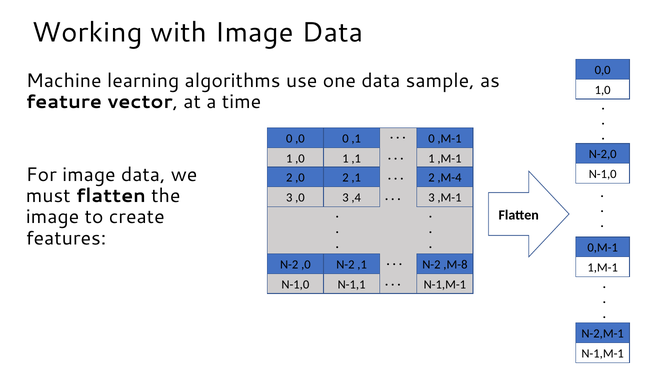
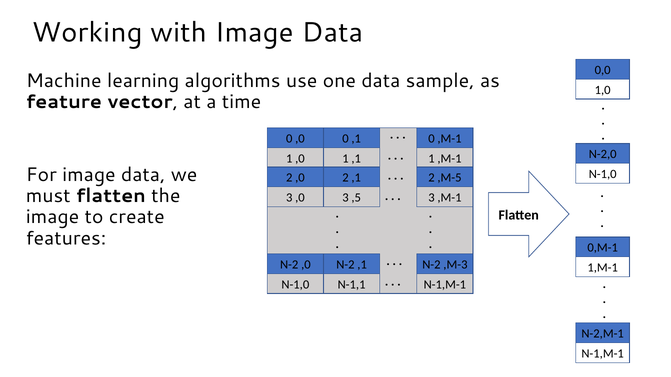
,M-4: ,M-4 -> ,M-5
,4: ,4 -> ,5
,M-8: ,M-8 -> ,M-3
